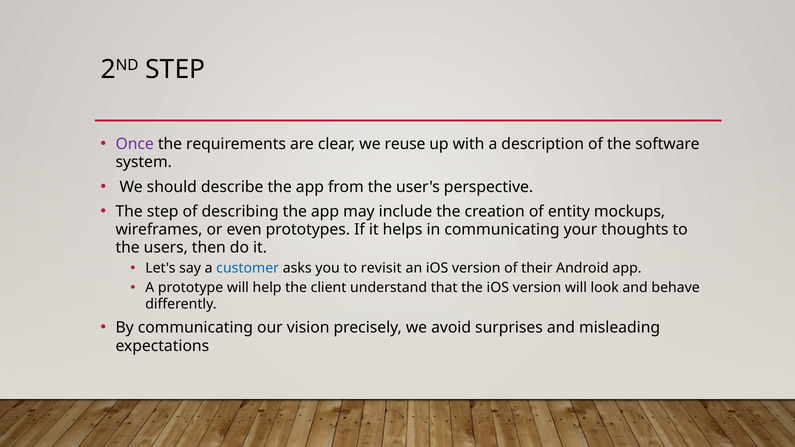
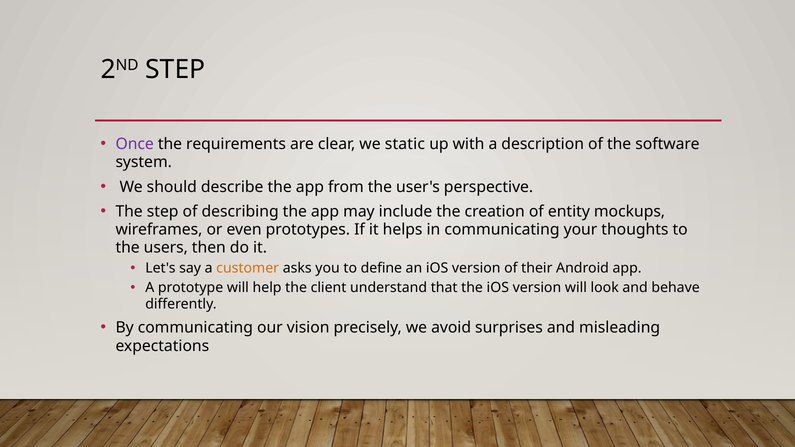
reuse: reuse -> static
customer colour: blue -> orange
revisit: revisit -> define
